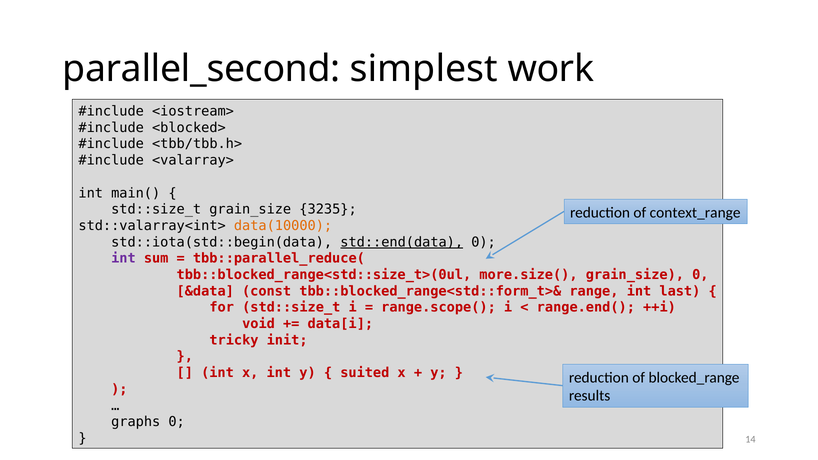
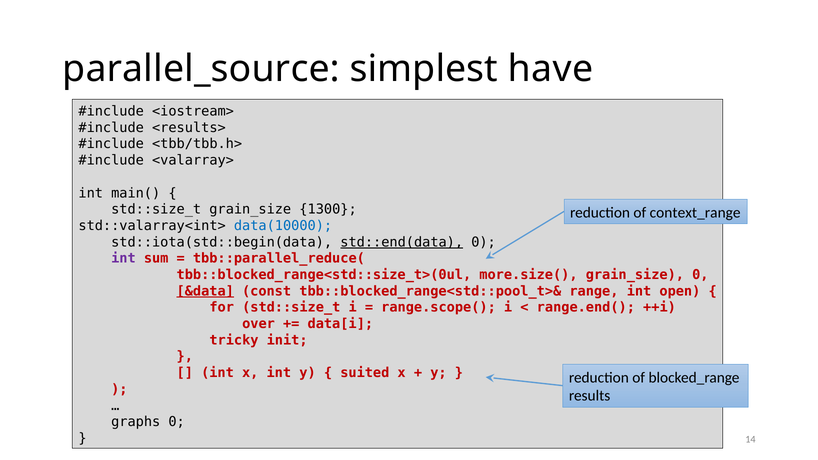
parallel_second: parallel_second -> parallel_source
work: work -> have
<blocked>: <blocked> -> <results>
3235: 3235 -> 1300
data(10000 colour: orange -> blue
&data underline: none -> present
tbb::blocked_range<std::form_t>&: tbb::blocked_range<std::form_t>& -> tbb::blocked_range<std::pool_t>&
last: last -> open
void: void -> over
